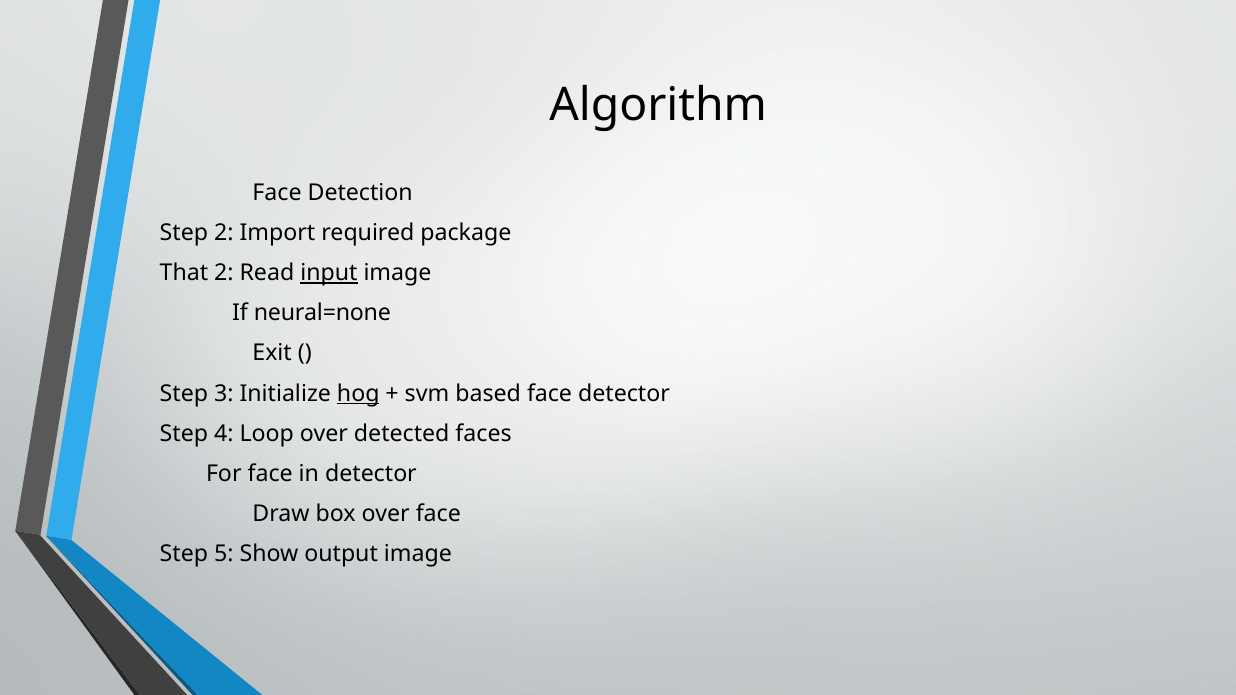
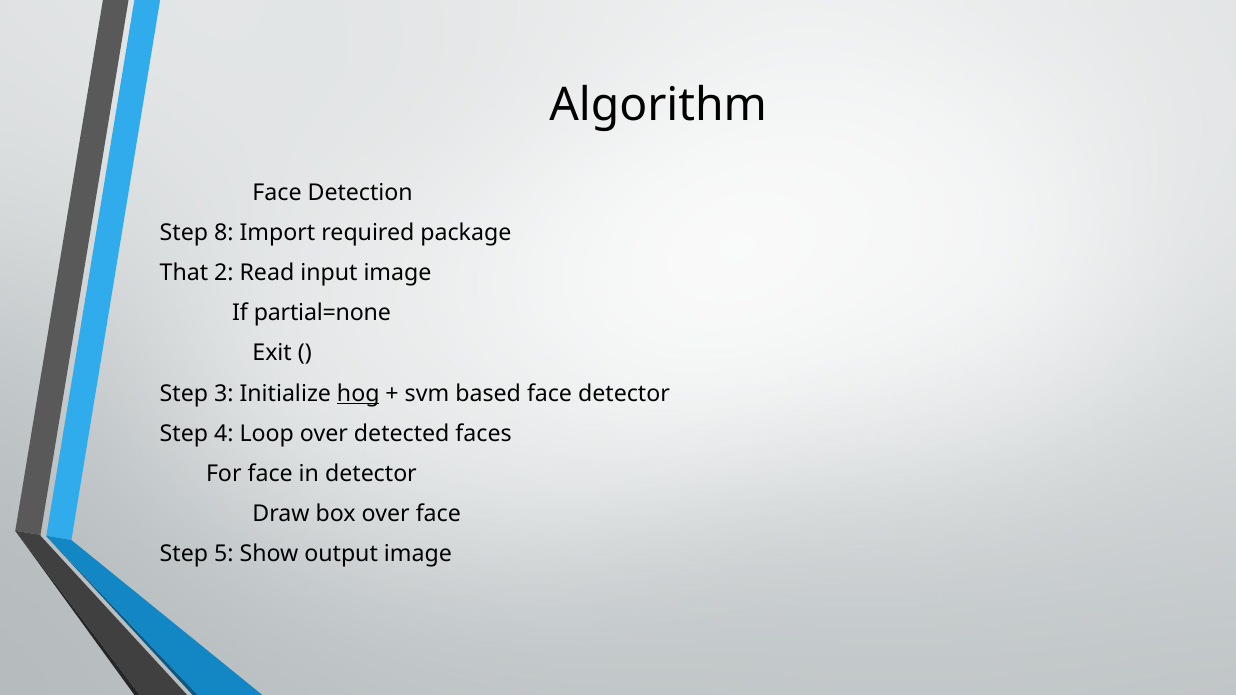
Step 2: 2 -> 8
input underline: present -> none
neural=none: neural=none -> partial=none
